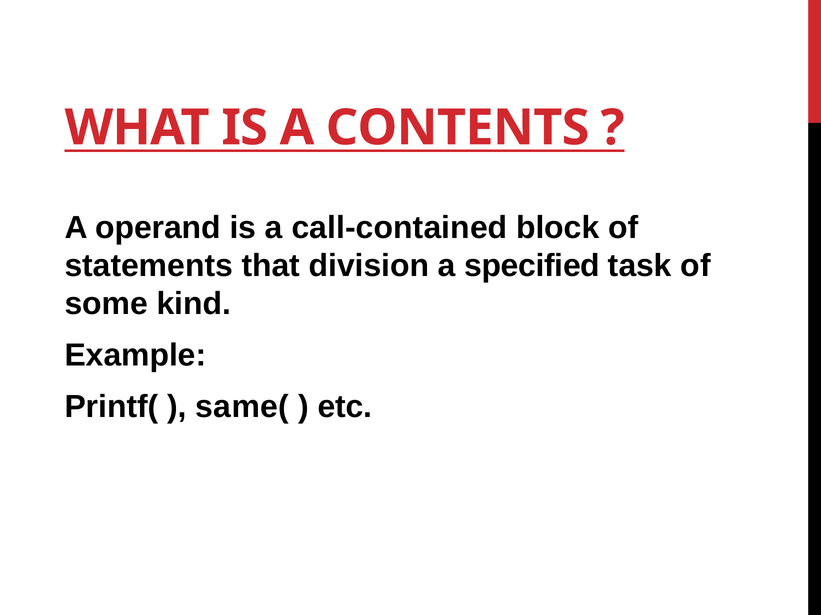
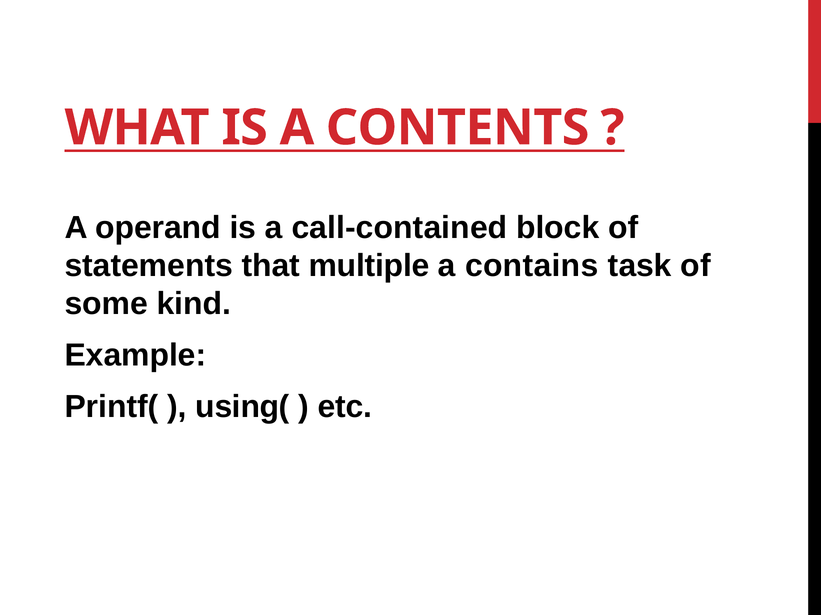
division: division -> multiple
specified: specified -> contains
same(: same( -> using(
